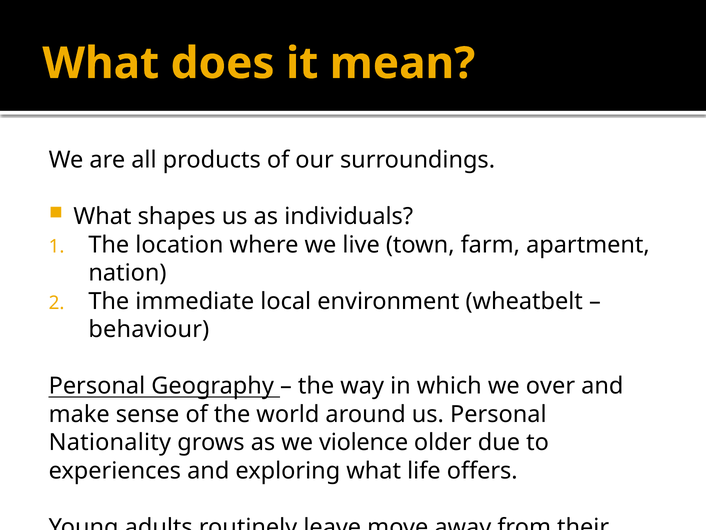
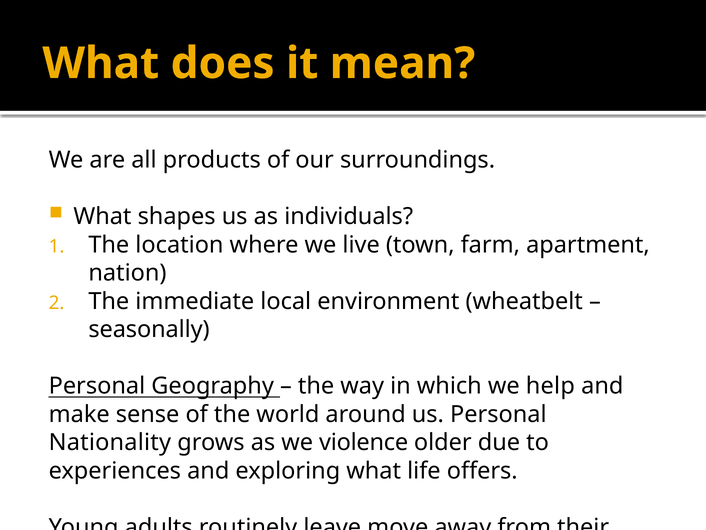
behaviour: behaviour -> seasonally
over: over -> help
